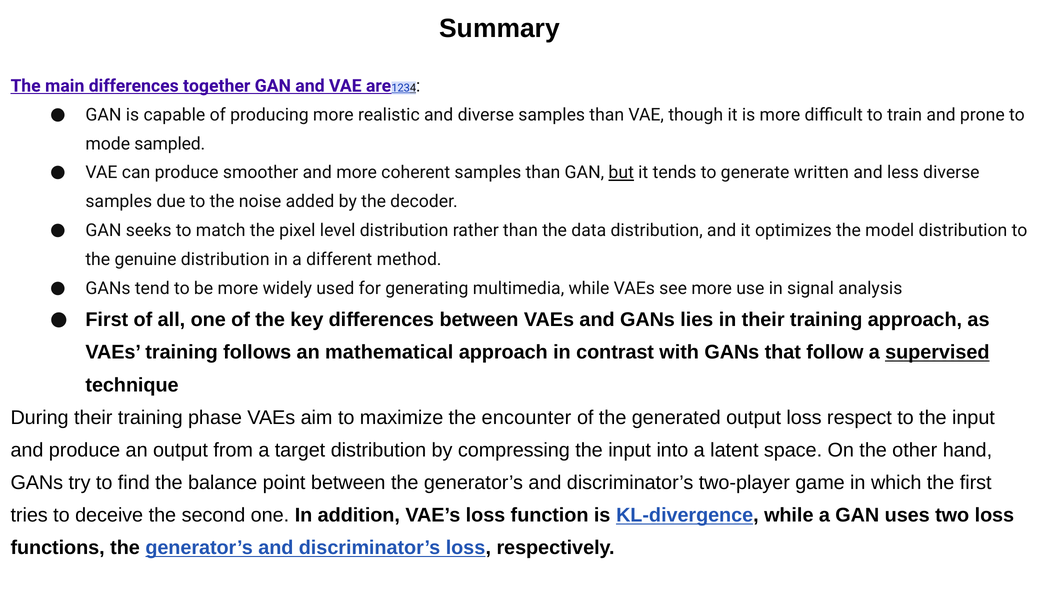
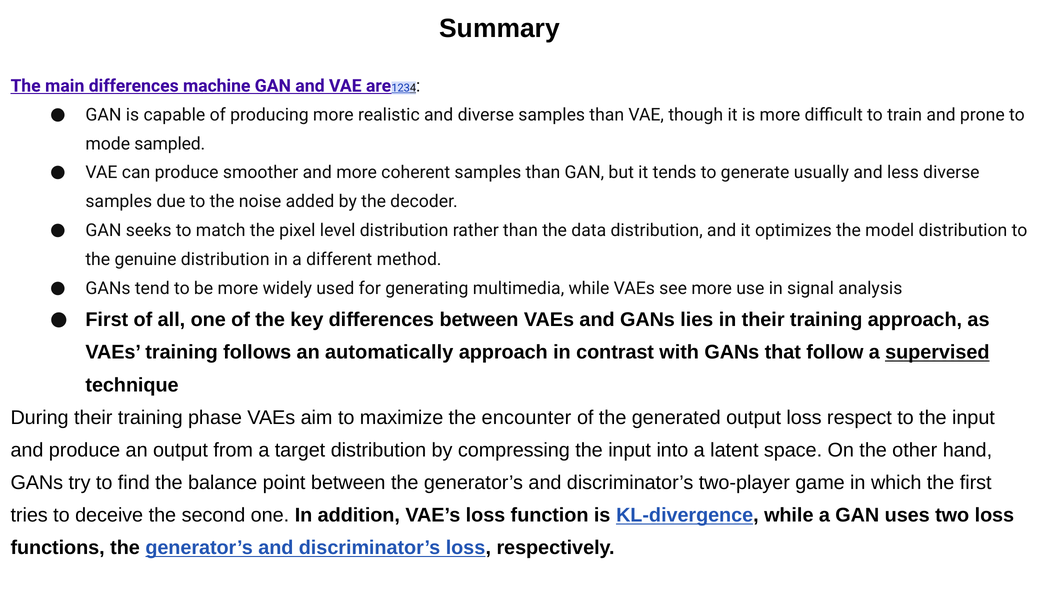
together: together -> machine
but underline: present -> none
written: written -> usually
mathematical: mathematical -> automatically
